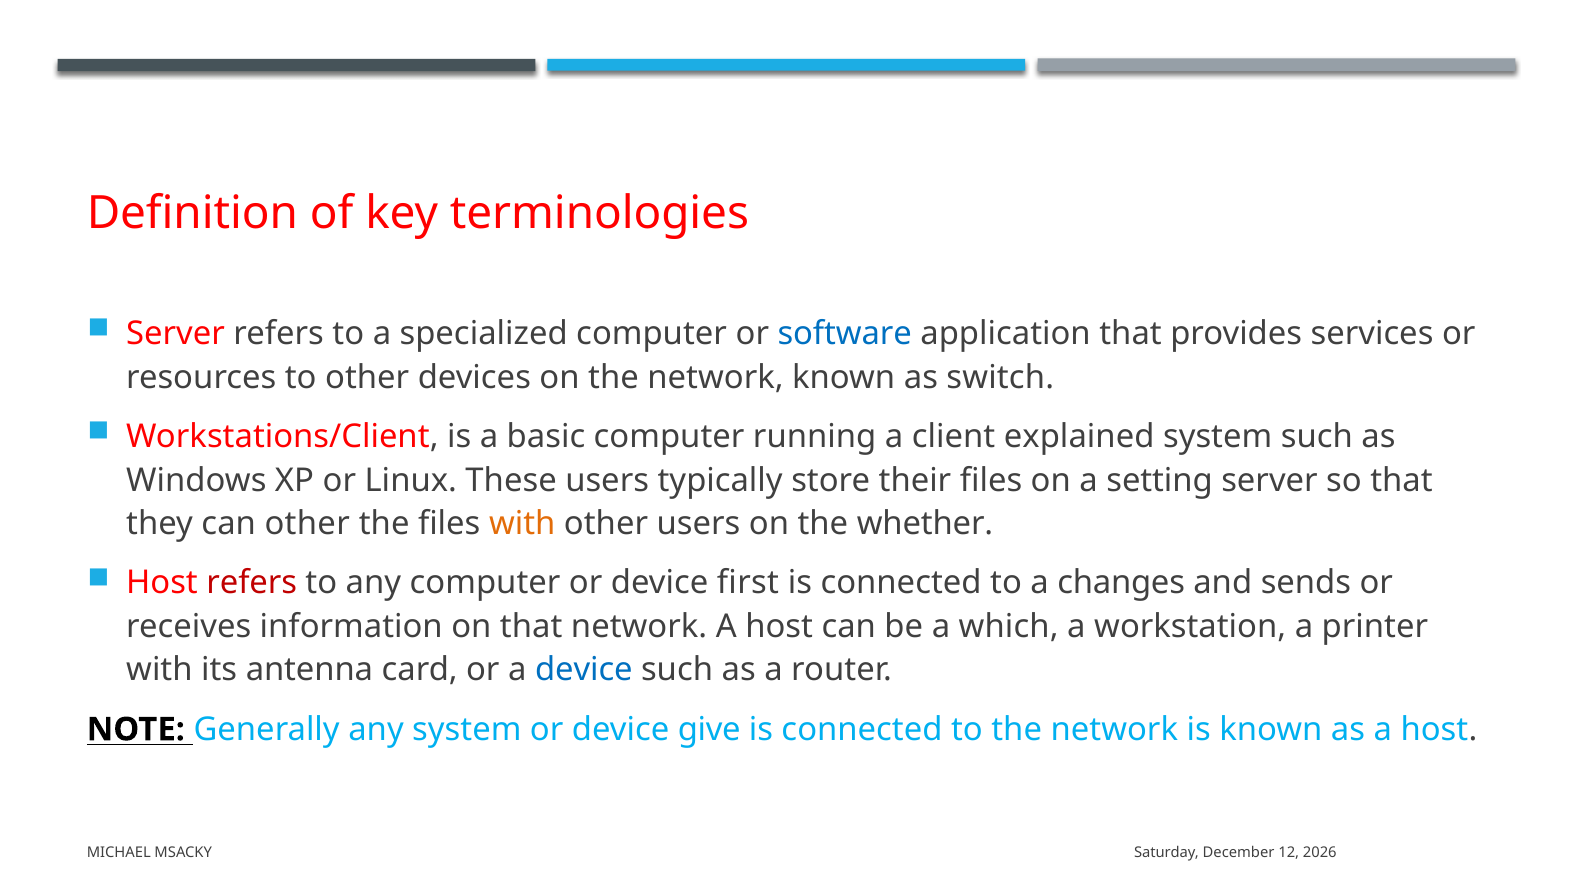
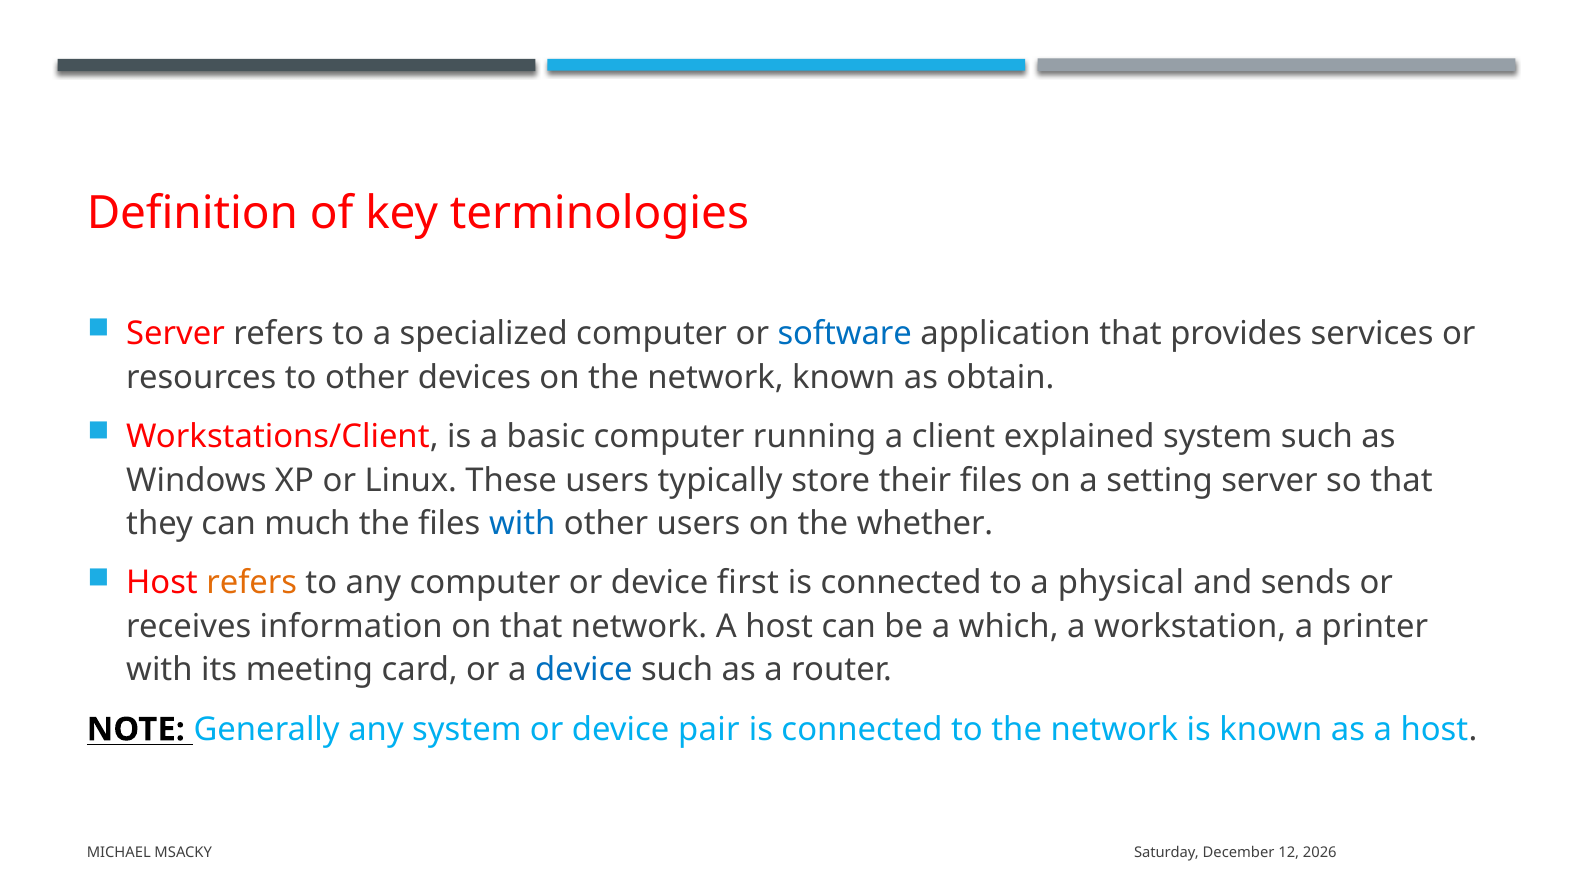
switch: switch -> obtain
can other: other -> much
with at (522, 523) colour: orange -> blue
refers at (252, 583) colour: red -> orange
changes: changes -> physical
antenna: antenna -> meeting
give: give -> pair
